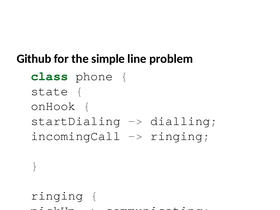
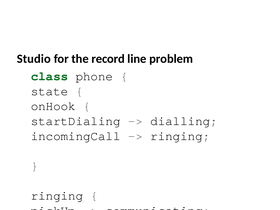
Github: Github -> Studio
simple: simple -> record
